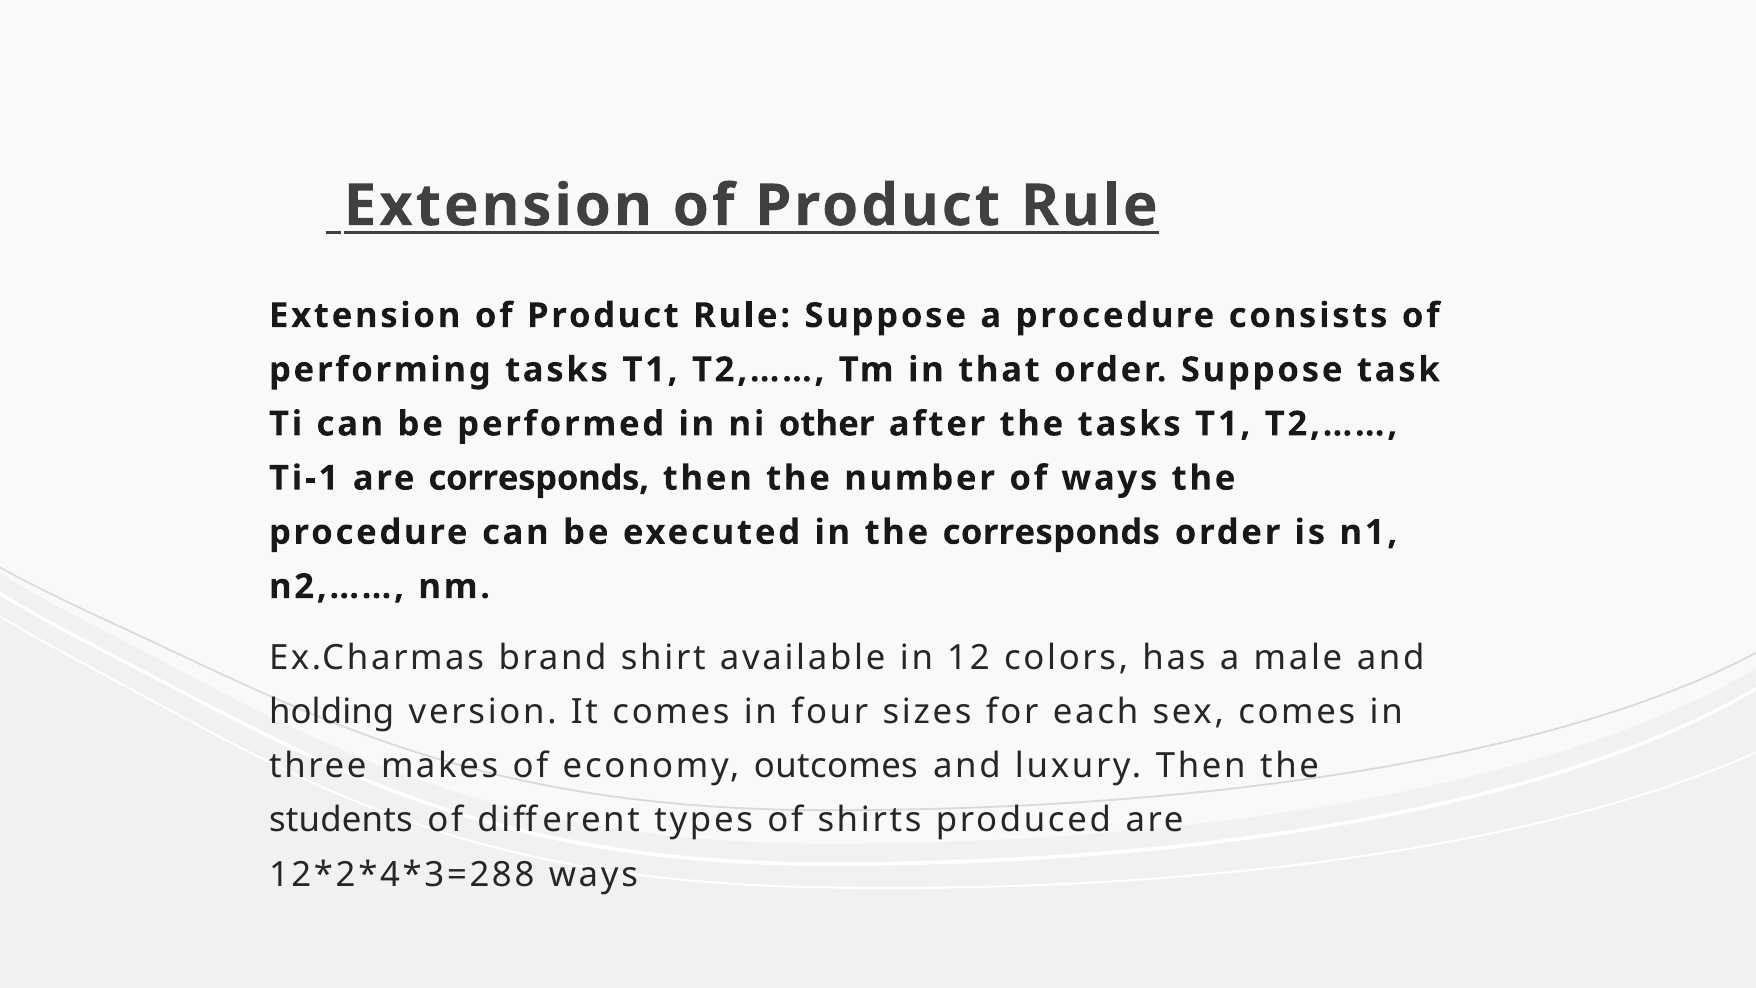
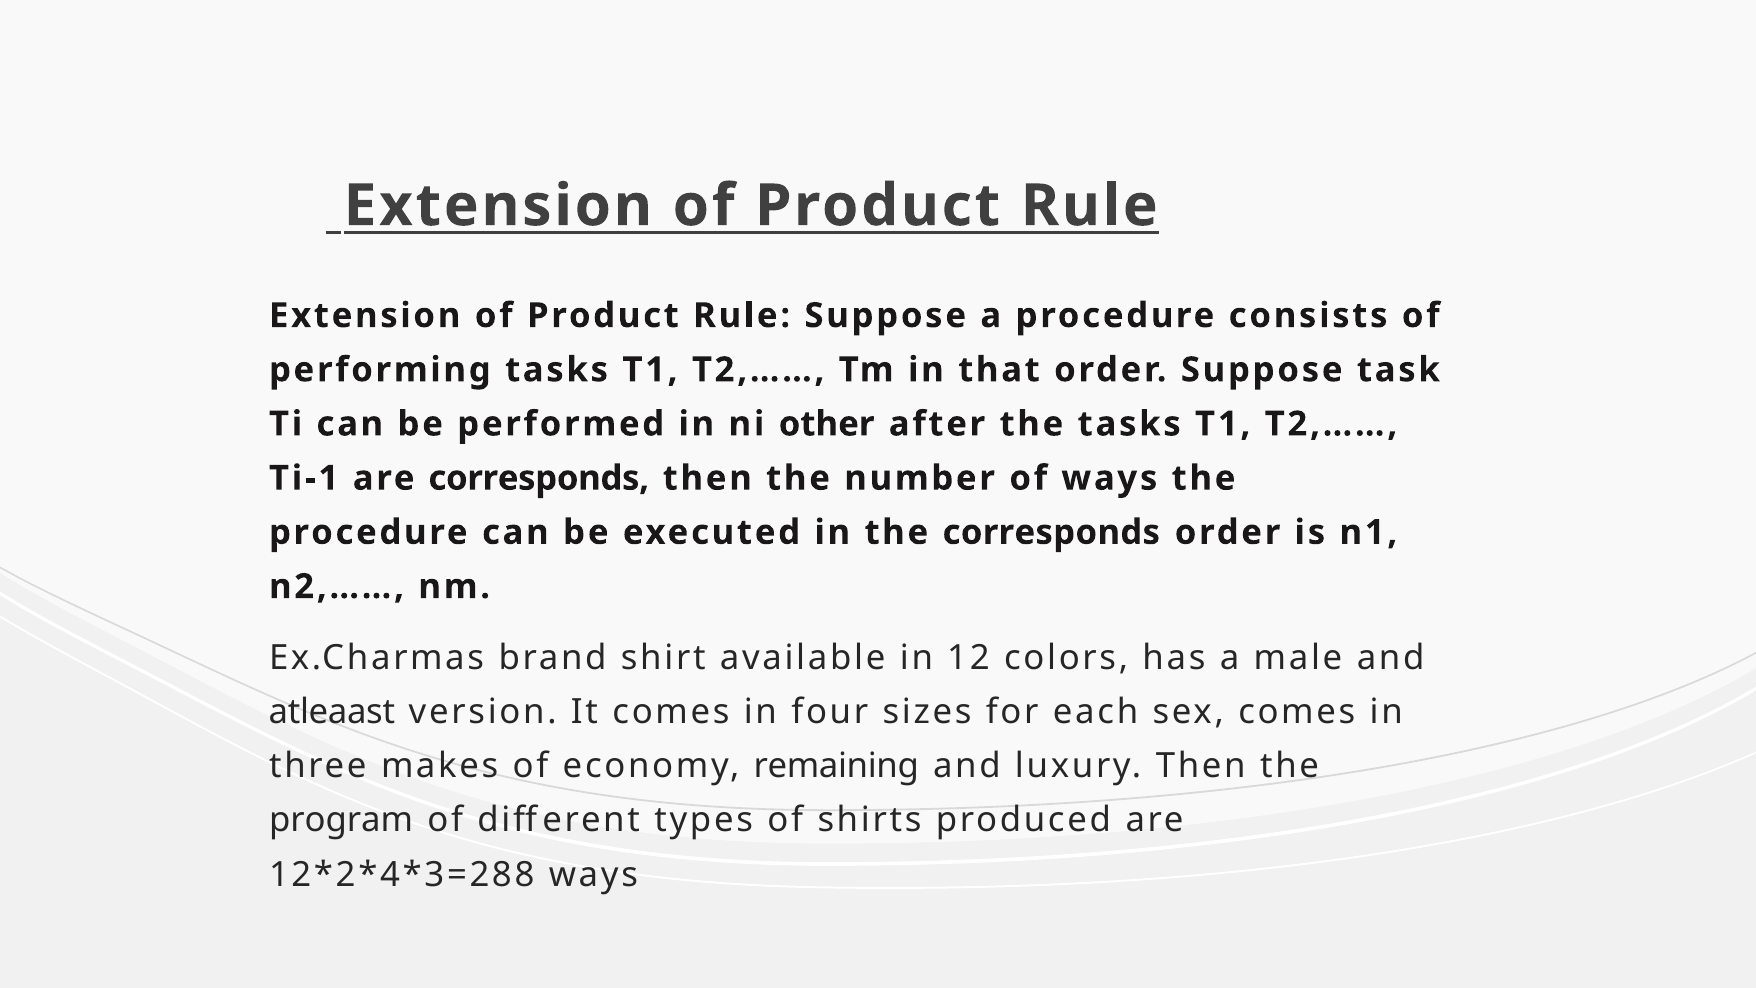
holding: holding -> atleaast
outcomes: outcomes -> remaining
students: students -> program
